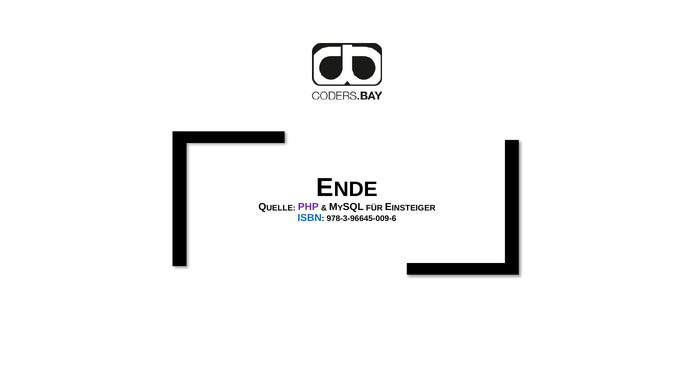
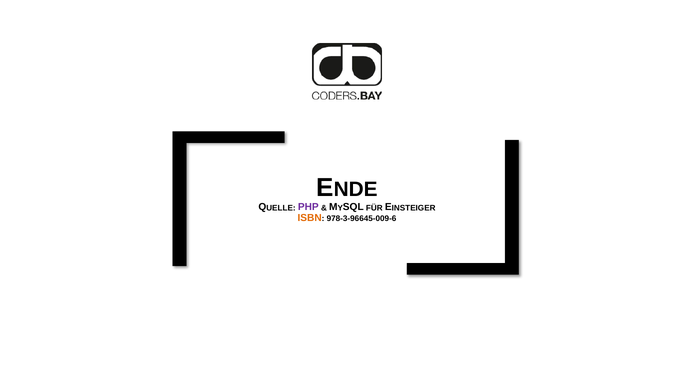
ISBN colour: blue -> orange
